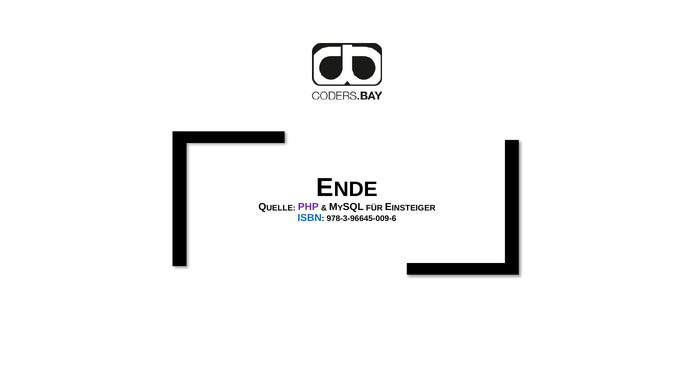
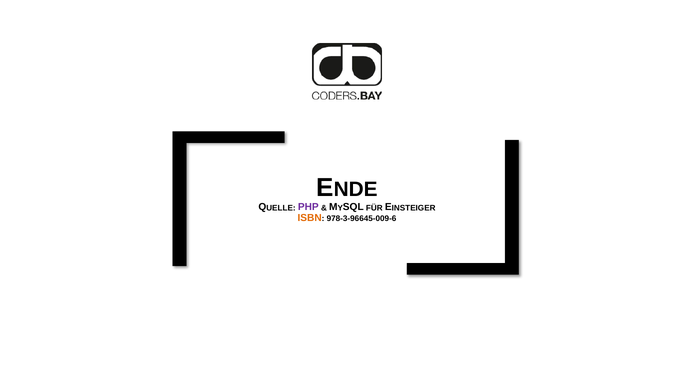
ISBN colour: blue -> orange
